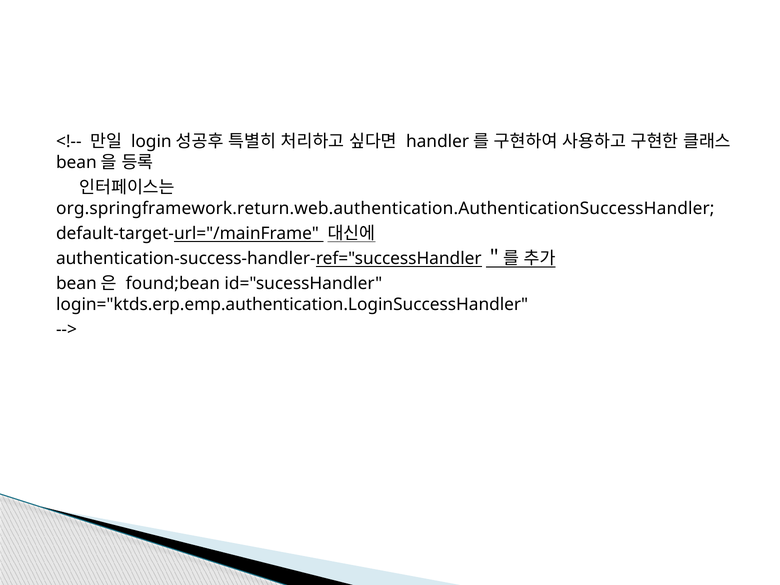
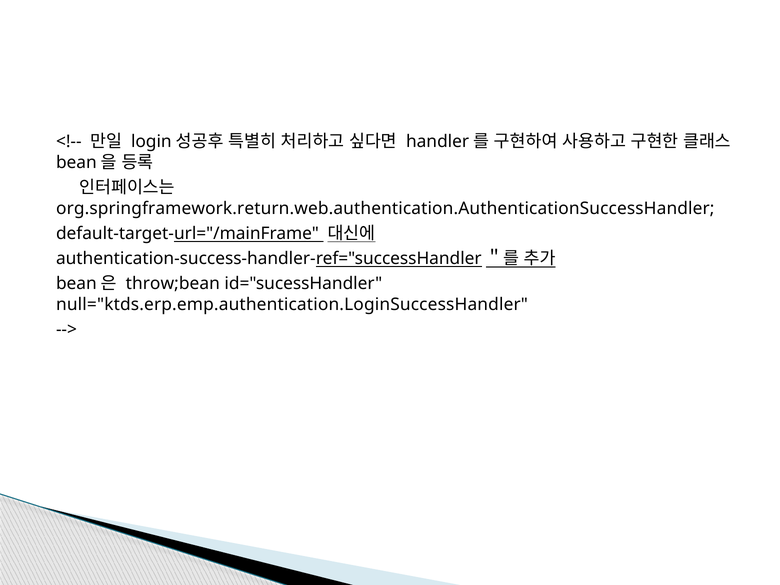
found;bean: found;bean -> throw;bean
login="ktds.erp.emp.authentication.LoginSuccessHandler: login="ktds.erp.emp.authentication.LoginSuccessHandler -> null="ktds.erp.emp.authentication.LoginSuccessHandler
